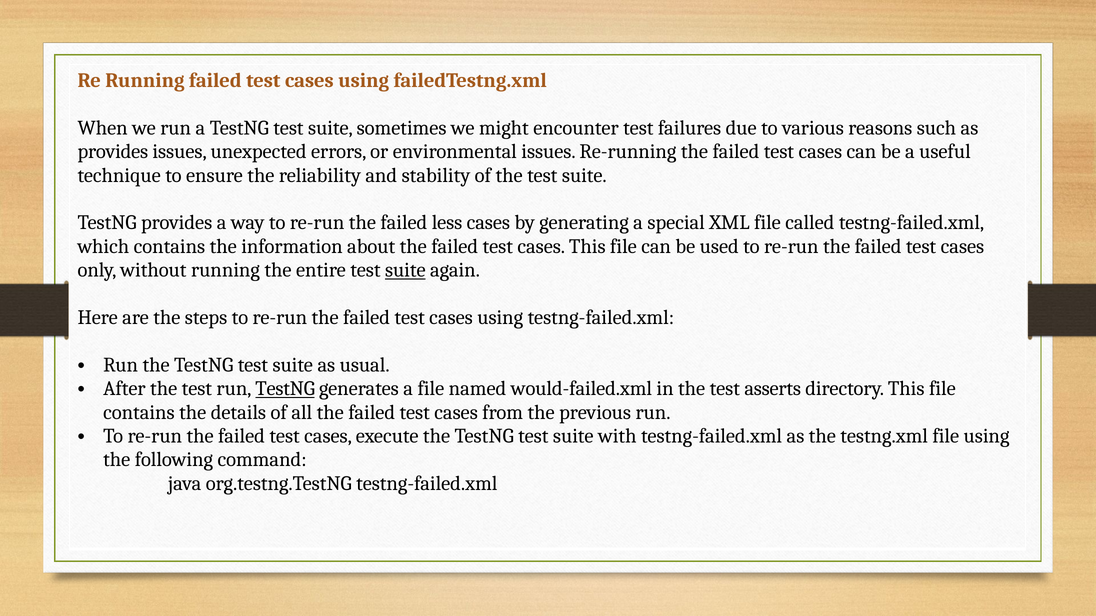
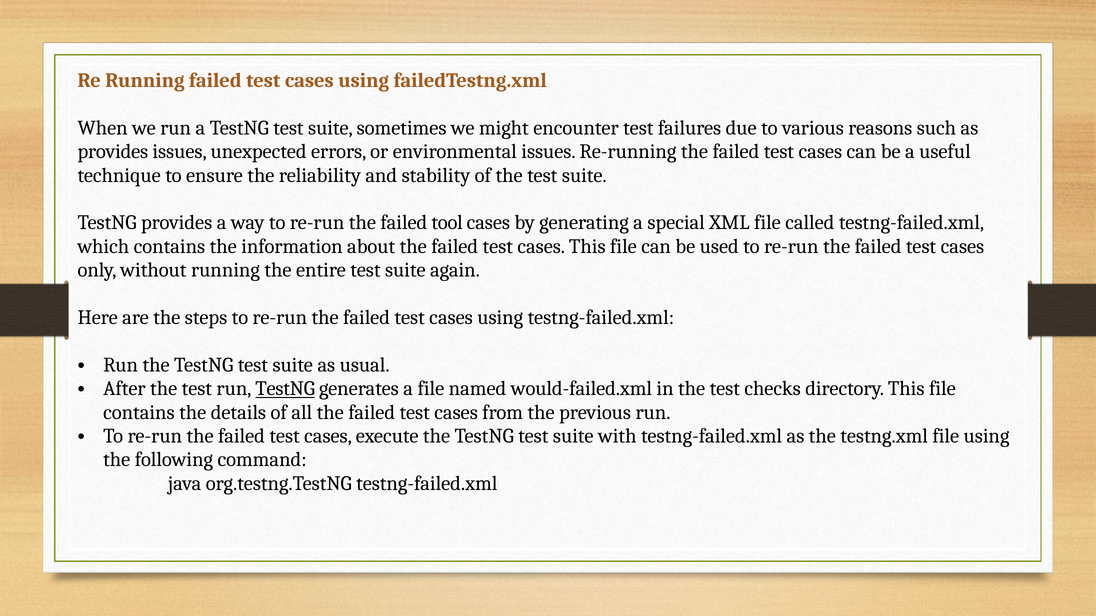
less: less -> tool
suite at (405, 270) underline: present -> none
asserts: asserts -> checks
